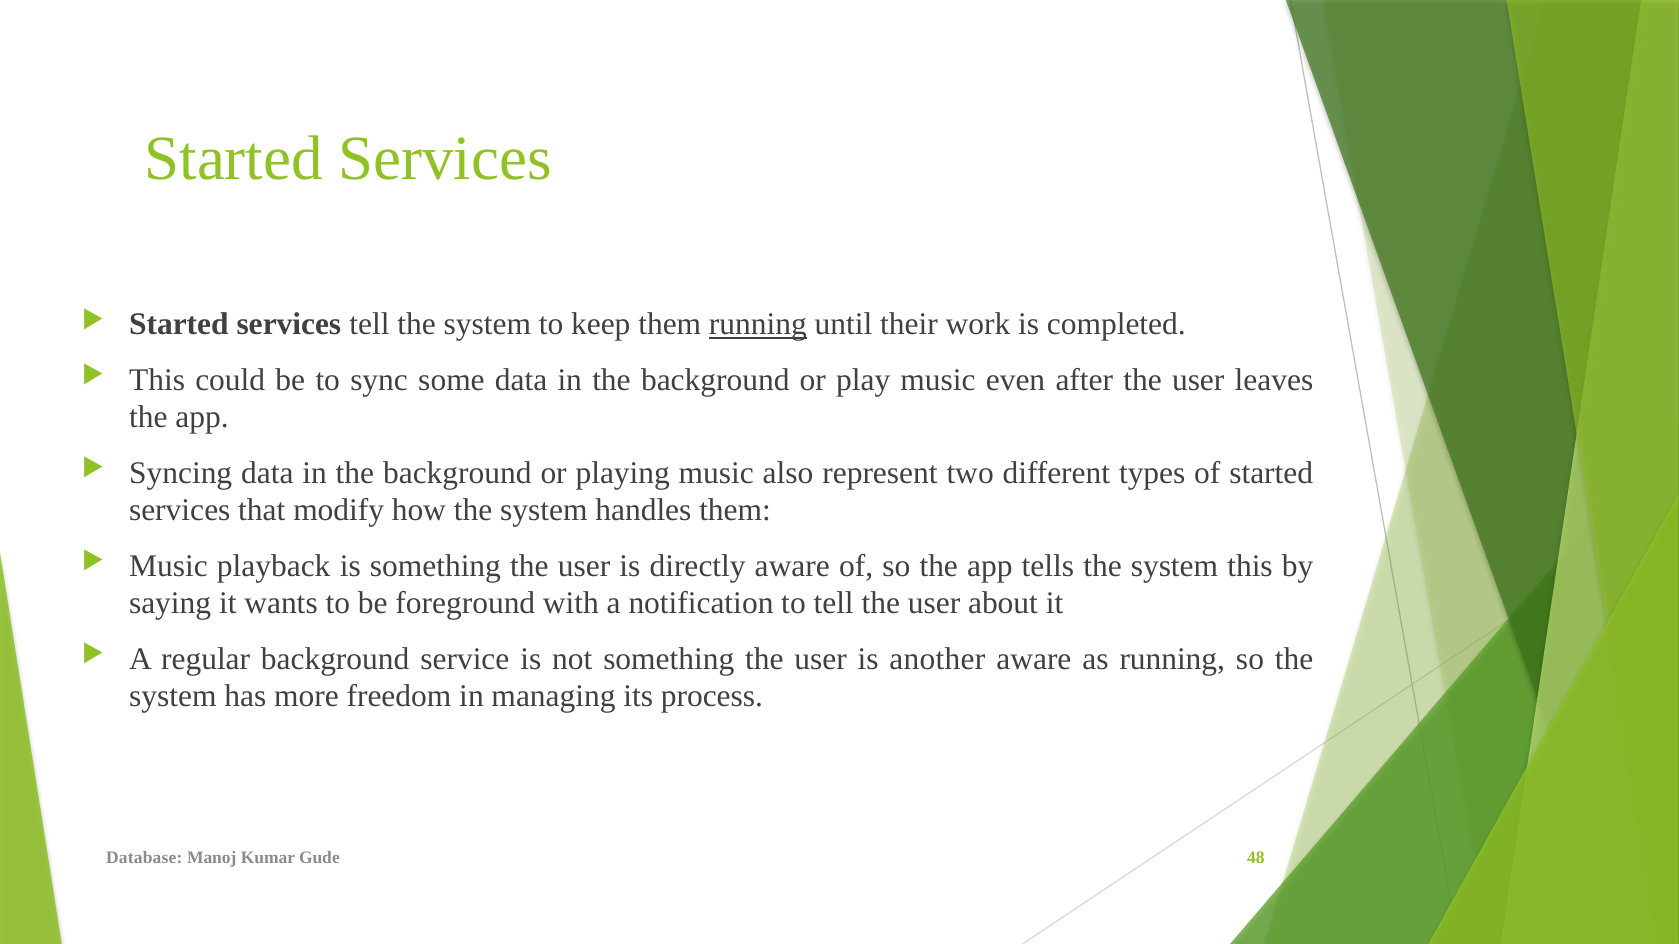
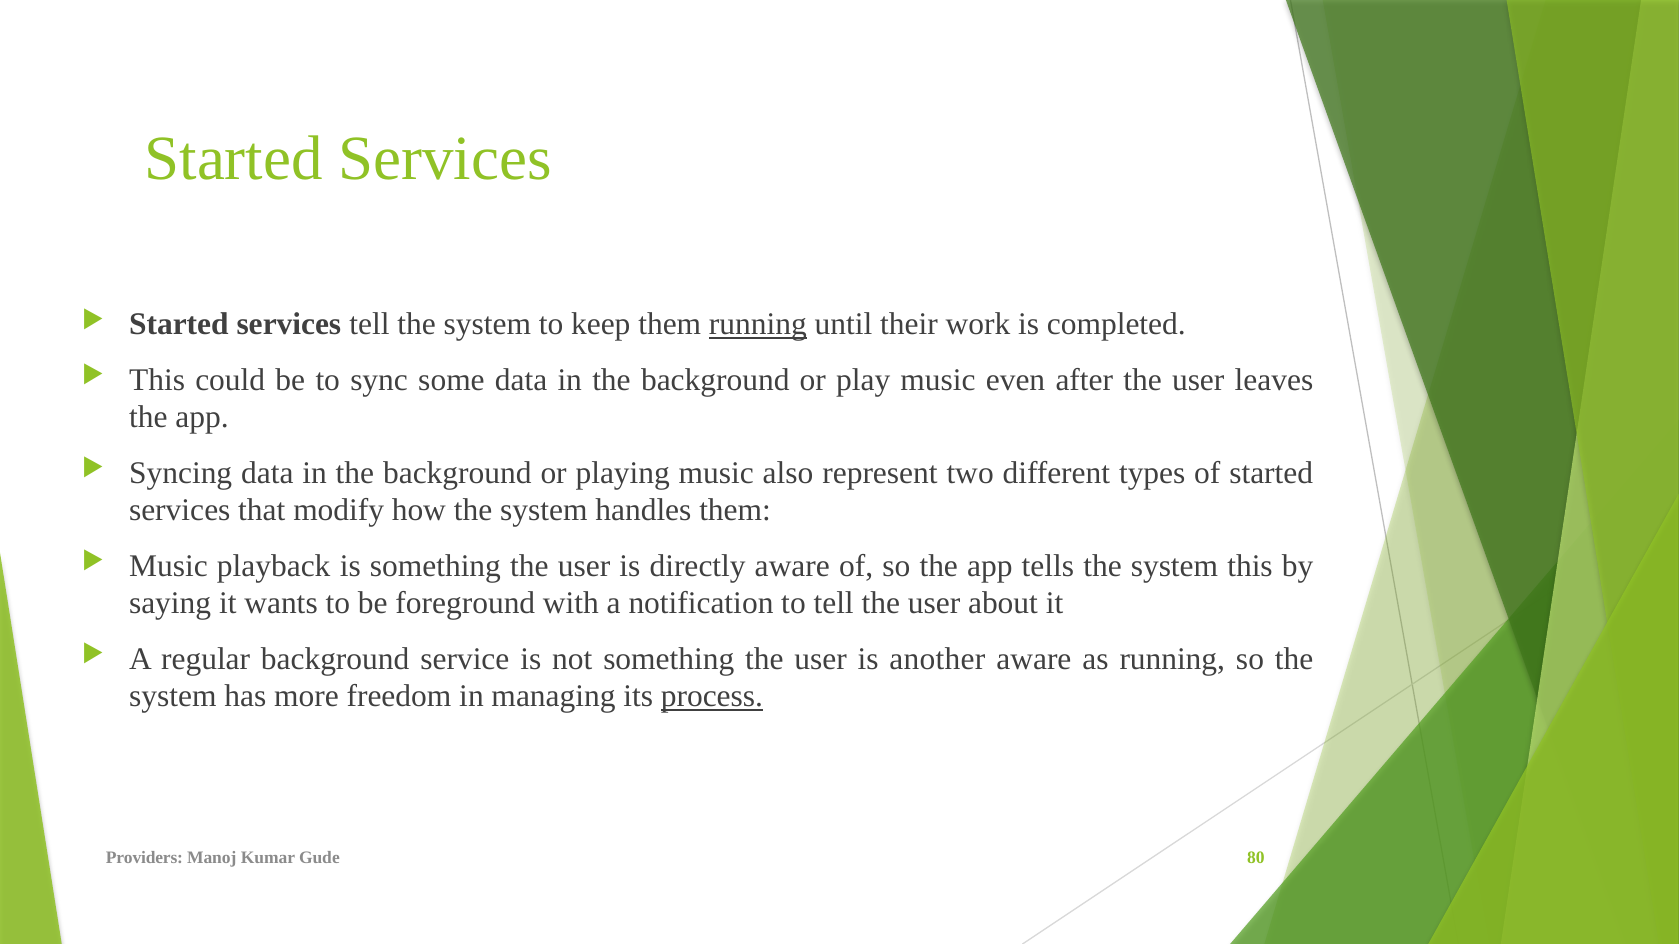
process underline: none -> present
Database: Database -> Providers
48: 48 -> 80
